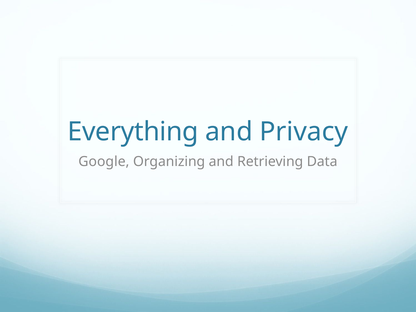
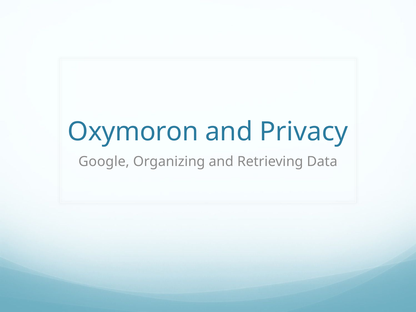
Everything: Everything -> Oxymoron
